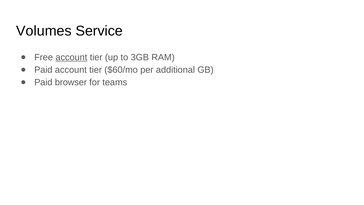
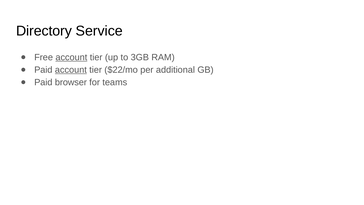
Volumes: Volumes -> Directory
account at (71, 70) underline: none -> present
$60/mo: $60/mo -> $22/mo
